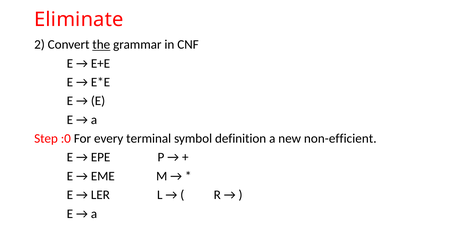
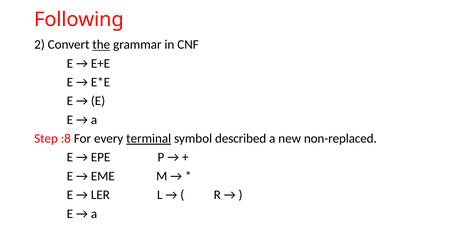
Eliminate: Eliminate -> Following
:0: :0 -> :8
terminal underline: none -> present
definition: definition -> described
non-efficient: non-efficient -> non-replaced
